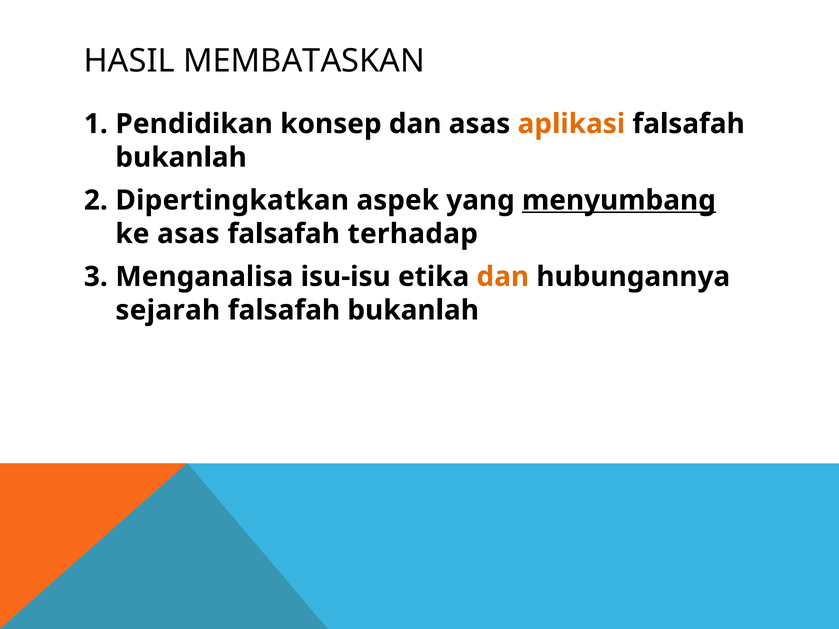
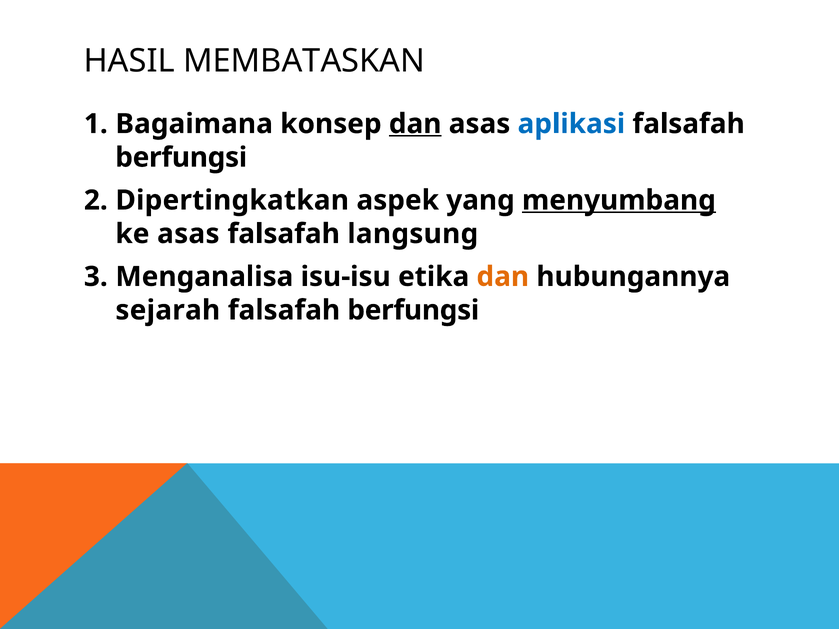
Pendidikan: Pendidikan -> Bagaimana
dan at (415, 124) underline: none -> present
aplikasi colour: orange -> blue
bukanlah at (181, 157): bukanlah -> berfungsi
terhadap: terhadap -> langsung
bukanlah at (413, 310): bukanlah -> berfungsi
